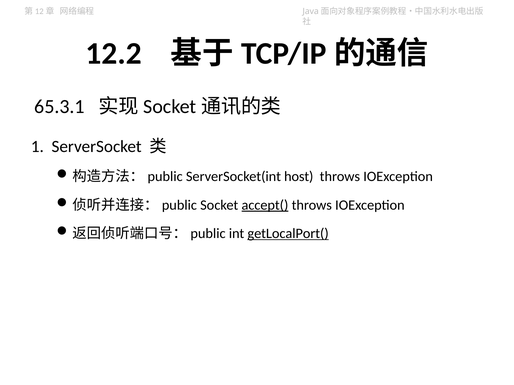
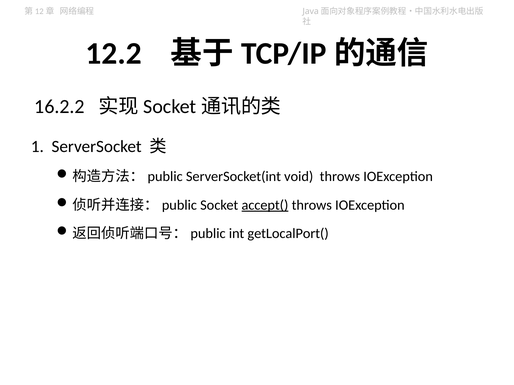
65.3.1: 65.3.1 -> 16.2.2
host: host -> void
getLocalPort( underline: present -> none
